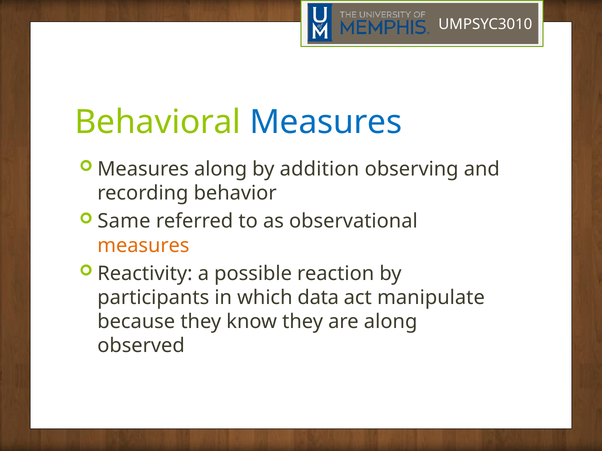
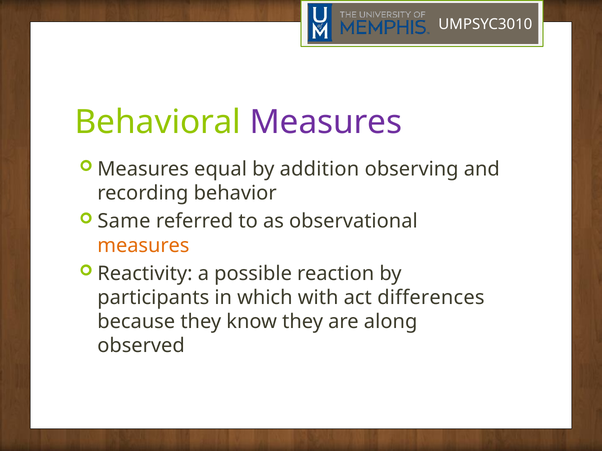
Measures at (326, 122) colour: blue -> purple
Measures along: along -> equal
data: data -> with
manipulate: manipulate -> differences
